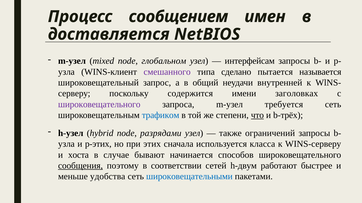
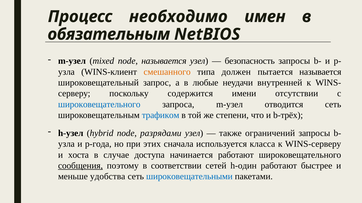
сообщением: сообщением -> необходимо
доставляется: доставляется -> обязательным
node глобальном: глобальном -> называется
интерфейсам: интерфейсам -> безопасность
смешанного colour: purple -> orange
сделано: сделано -> должен
общий: общий -> любые
заголовках: заголовках -> отсутствии
широковещательного at (99, 105) colour: purple -> blue
требуется: требуется -> отводится
что underline: present -> none
р-этих: р-этих -> р-года
бывают: бывают -> доступа
начинается способов: способов -> работают
h-двум: h-двум -> h-один
